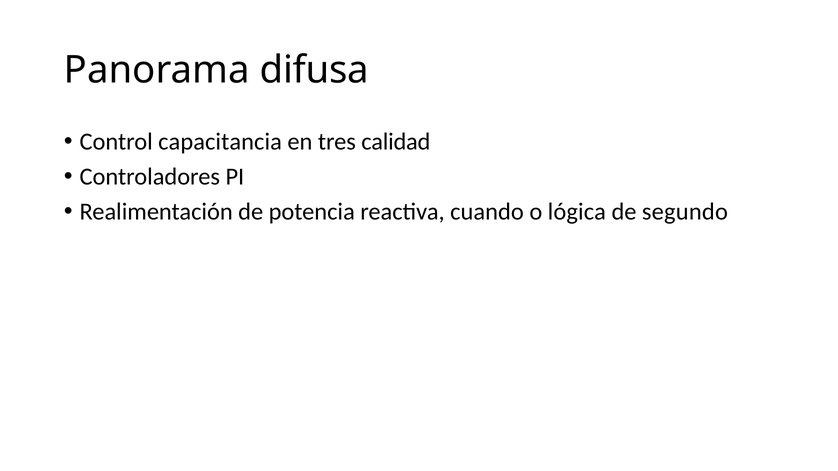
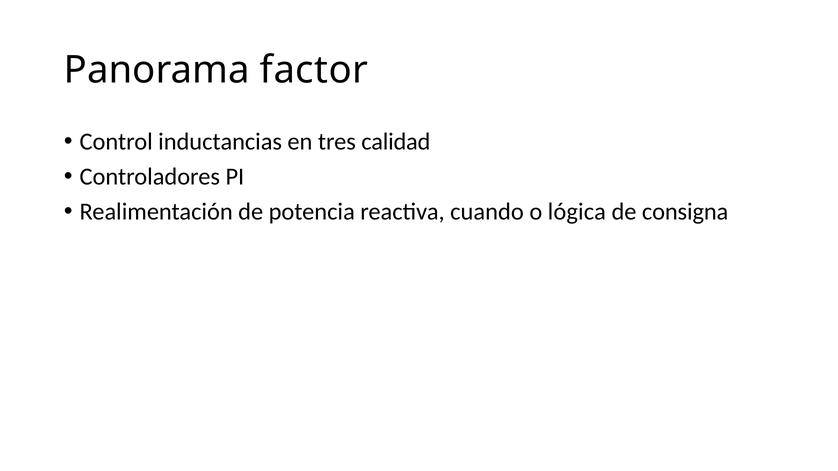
difusa: difusa -> factor
capacitancia: capacitancia -> inductancias
segundo: segundo -> consigna
